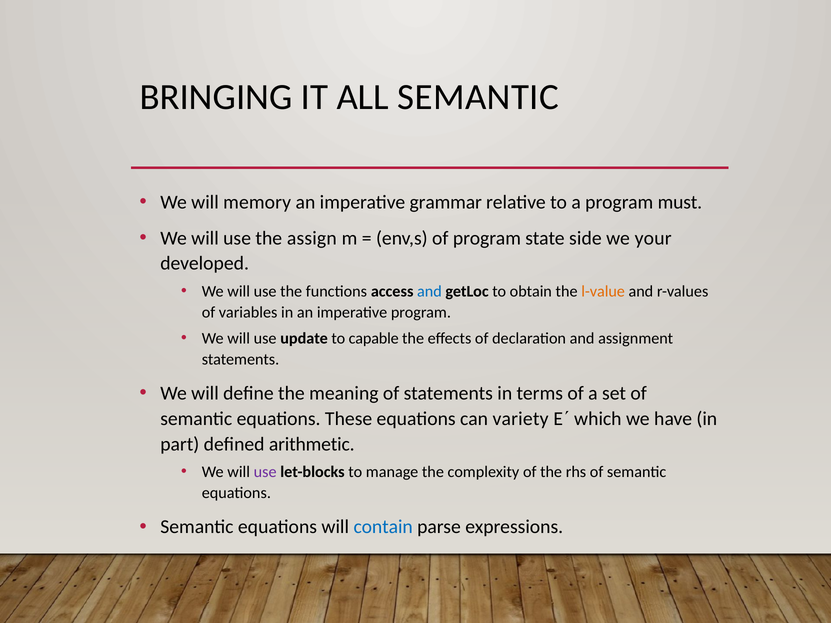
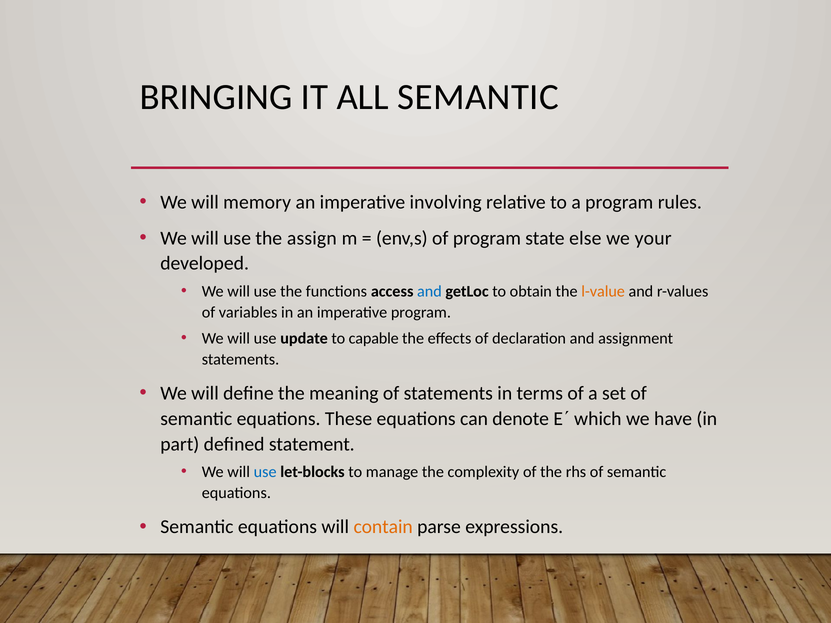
grammar: grammar -> involving
must: must -> rules
side: side -> else
variety: variety -> denote
arithmetic: arithmetic -> statement
use at (265, 472) colour: purple -> blue
contain colour: blue -> orange
